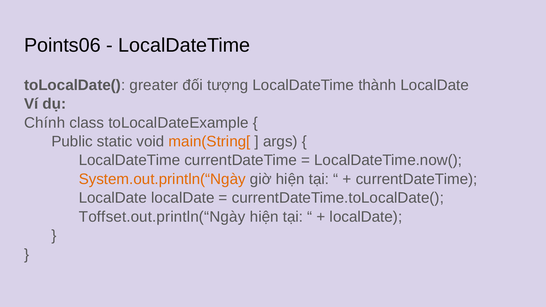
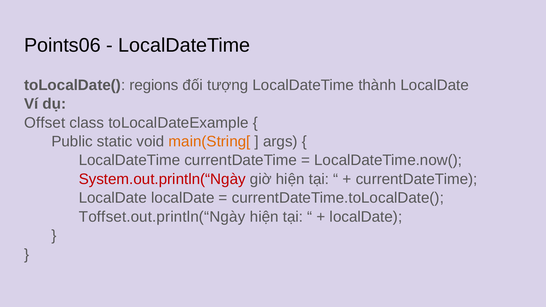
greater: greater -> regions
Chính: Chính -> Offset
System.out.println(“Ngày colour: orange -> red
